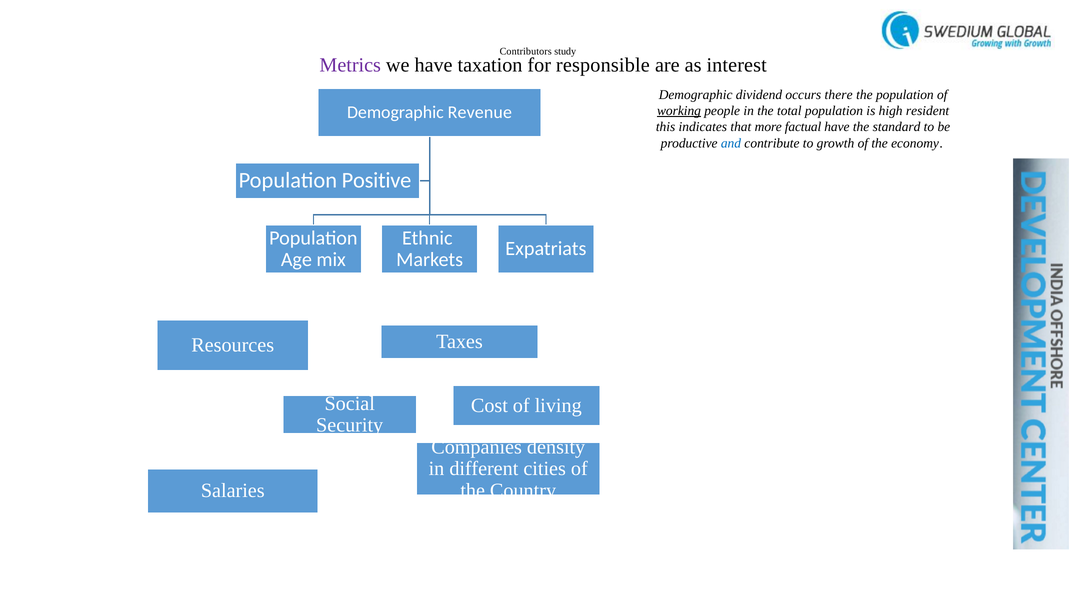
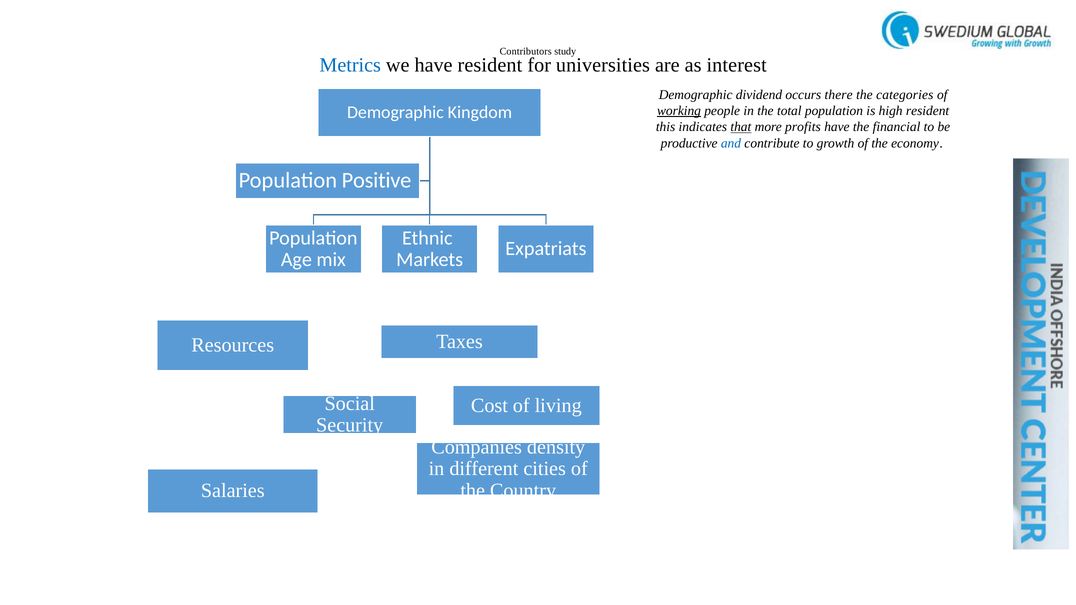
Metrics colour: purple -> blue
have taxation: taxation -> resident
responsible: responsible -> universities
the population: population -> categories
Revenue: Revenue -> Kingdom
that underline: none -> present
factual: factual -> profits
standard: standard -> financial
